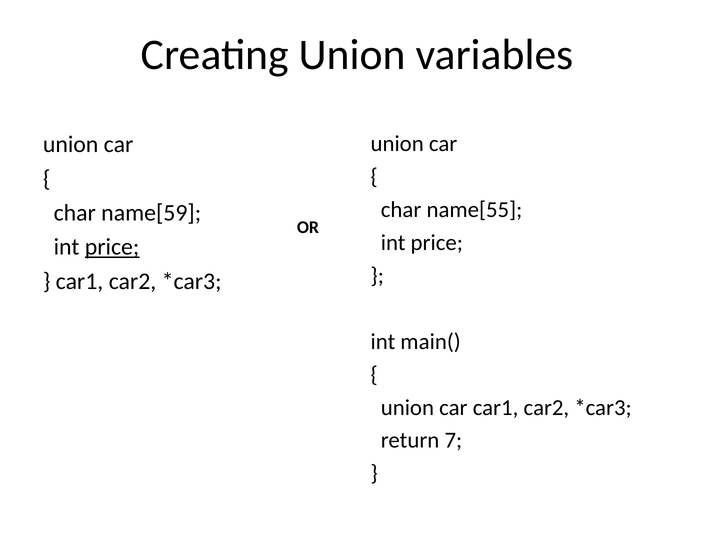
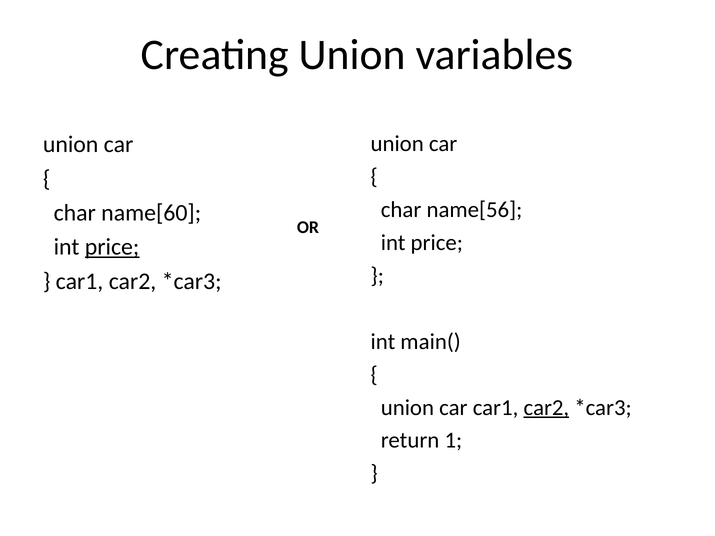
name[55: name[55 -> name[56
name[59: name[59 -> name[60
car2 at (546, 408) underline: none -> present
7: 7 -> 1
